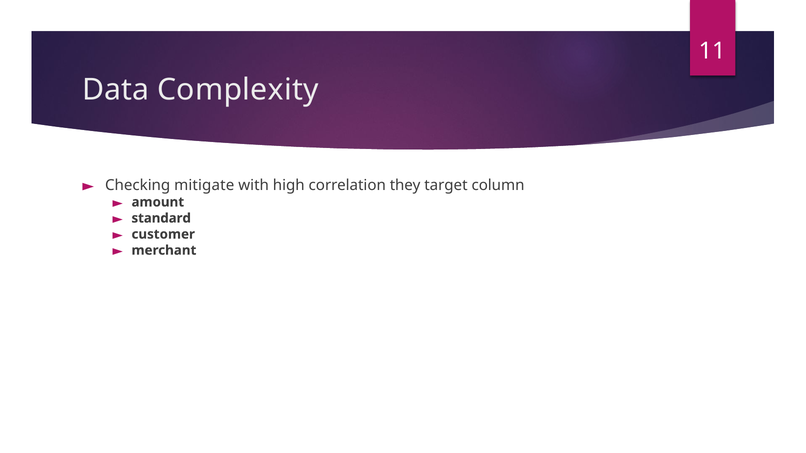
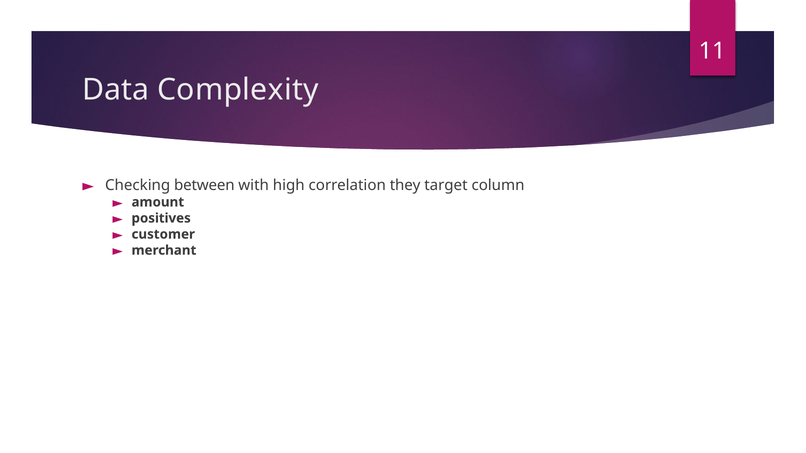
mitigate: mitigate -> between
standard: standard -> positives
